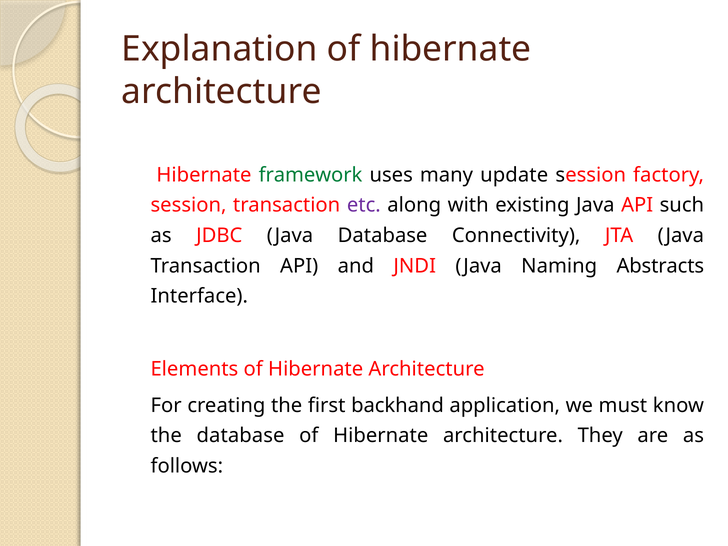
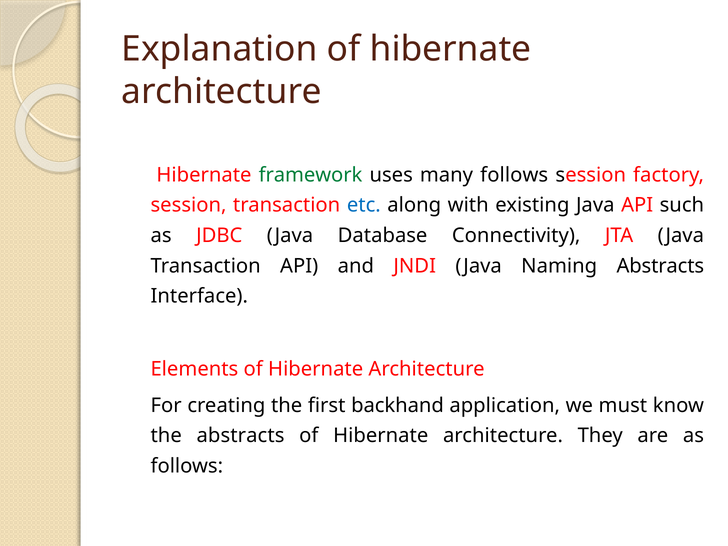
many update: update -> follows
etc colour: purple -> blue
the database: database -> abstracts
